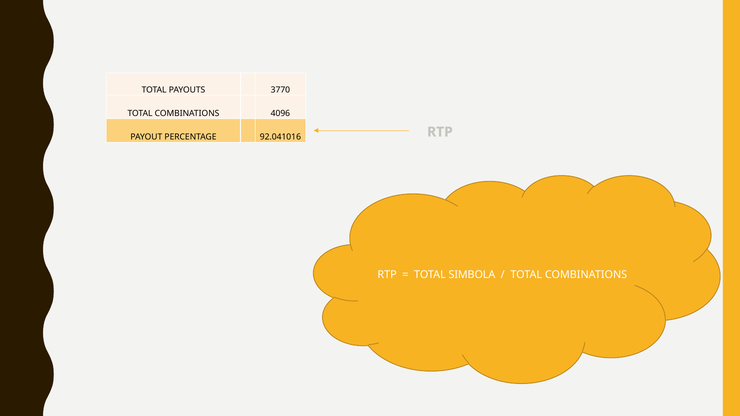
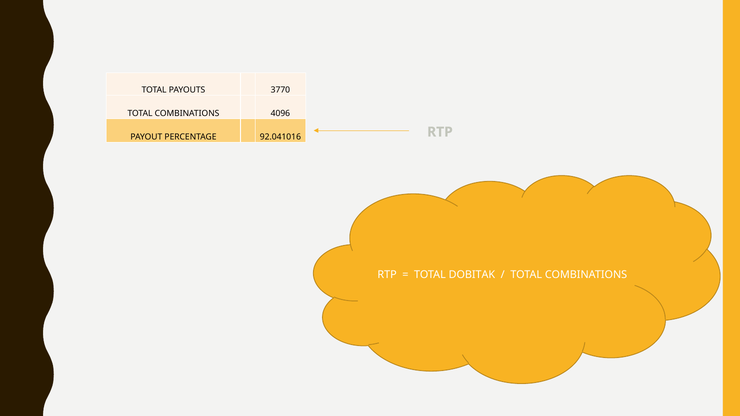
SIMBOLA: SIMBOLA -> DOBITAK
